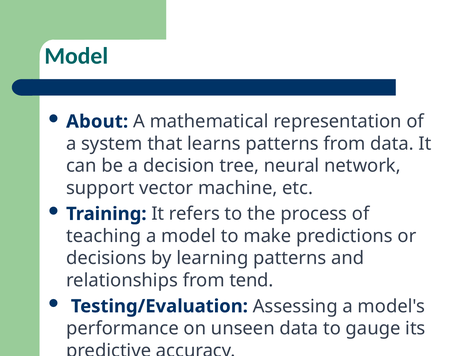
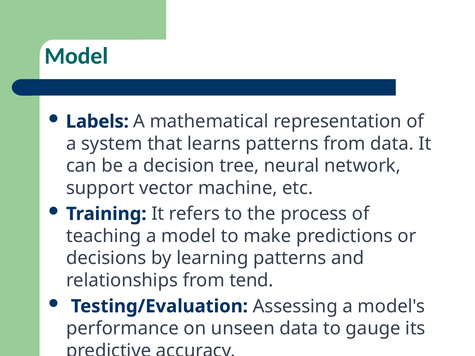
About: About -> Labels
